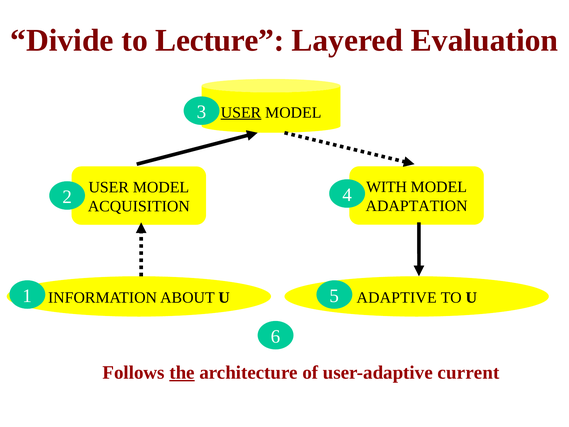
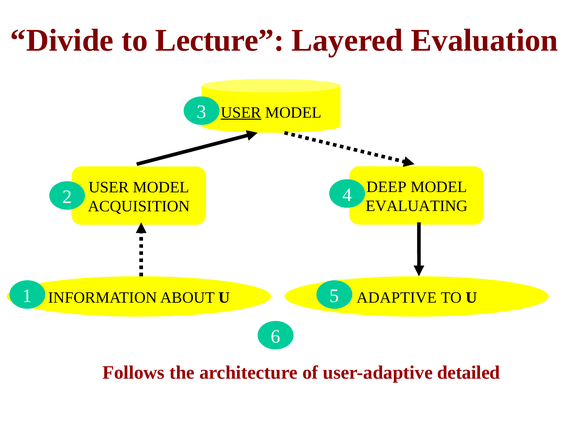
WITH: WITH -> DEEP
ADAPTATION: ADAPTATION -> EVALUATING
the underline: present -> none
current: current -> detailed
